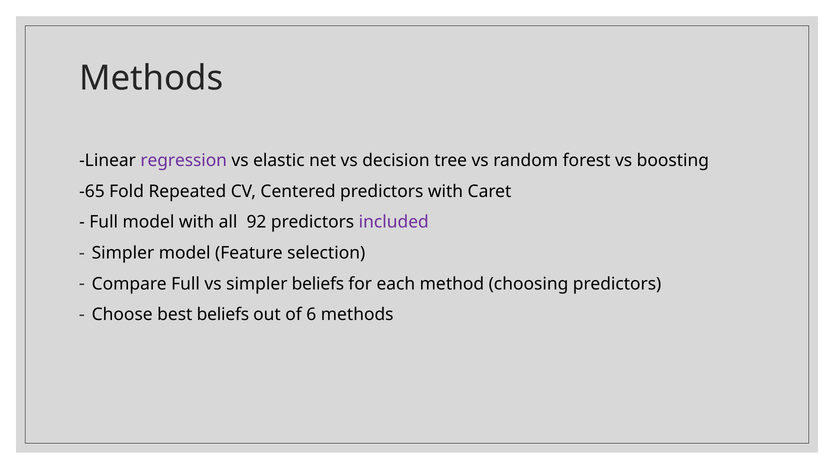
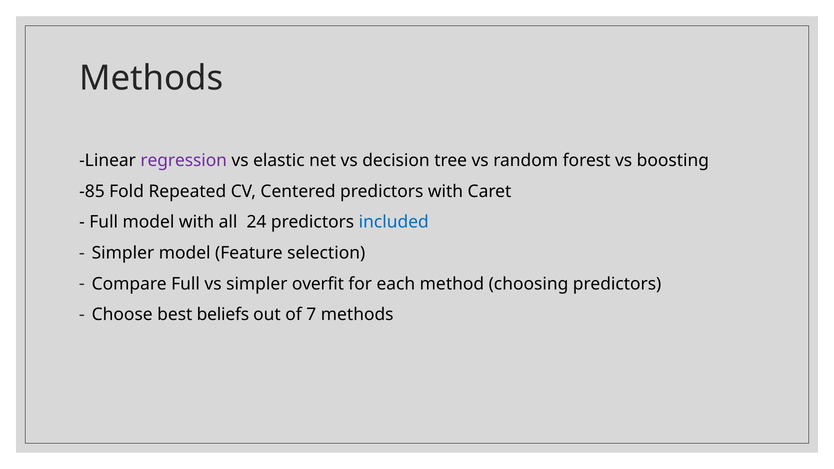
-65: -65 -> -85
92: 92 -> 24
included colour: purple -> blue
simpler beliefs: beliefs -> overfit
6: 6 -> 7
